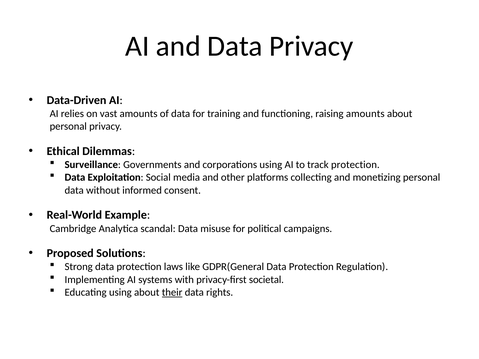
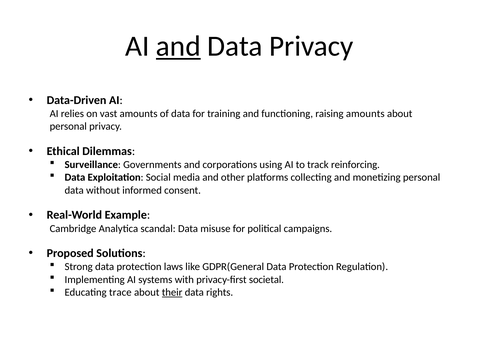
and at (178, 46) underline: none -> present
track protection: protection -> reinforcing
Educating using: using -> trace
